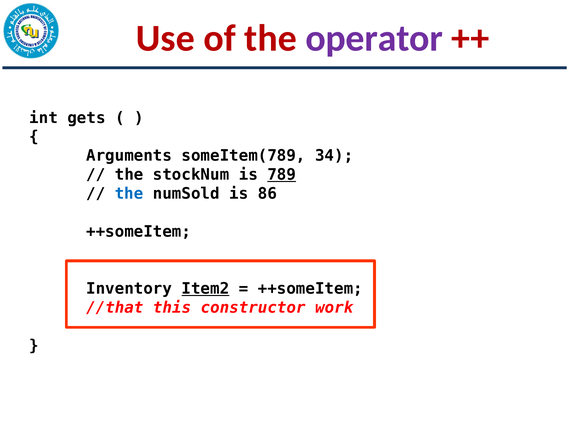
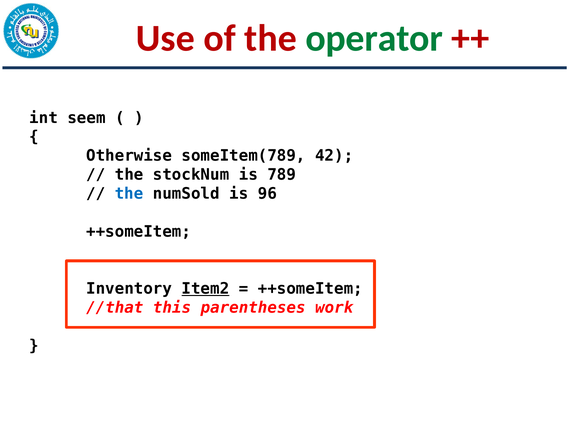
operator colour: purple -> green
gets: gets -> seem
Arguments: Arguments -> Otherwise
34: 34 -> 42
789 underline: present -> none
86: 86 -> 96
constructor: constructor -> parentheses
